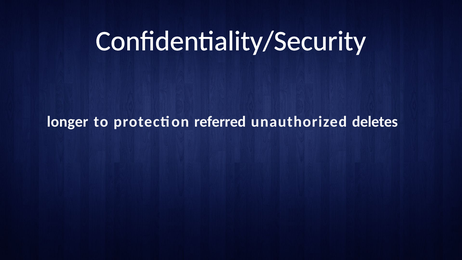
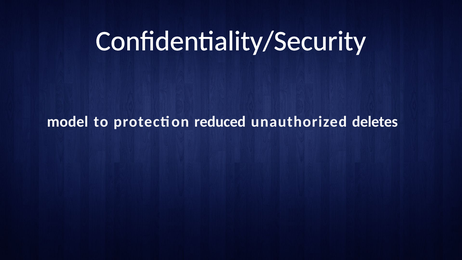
longer: longer -> model
referred: referred -> reduced
